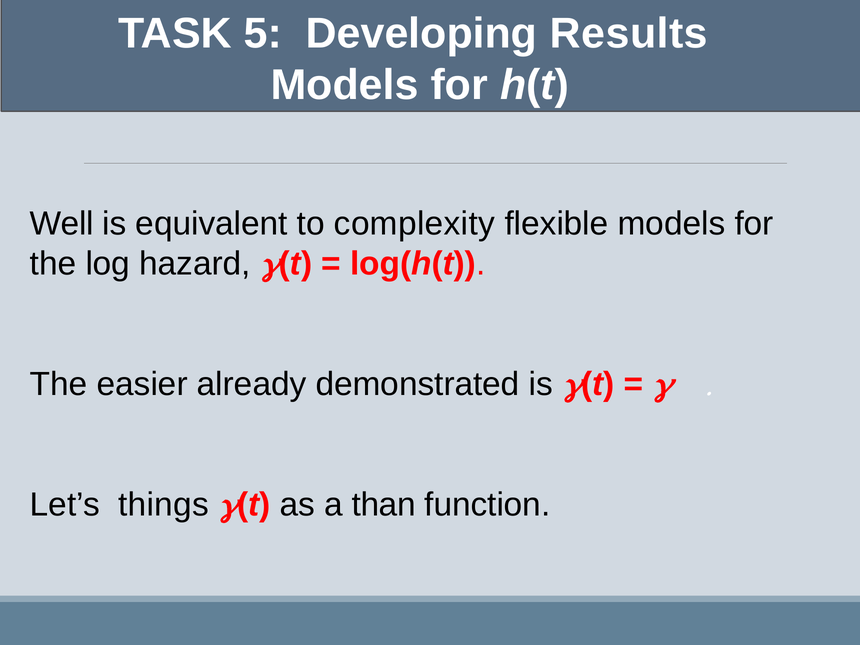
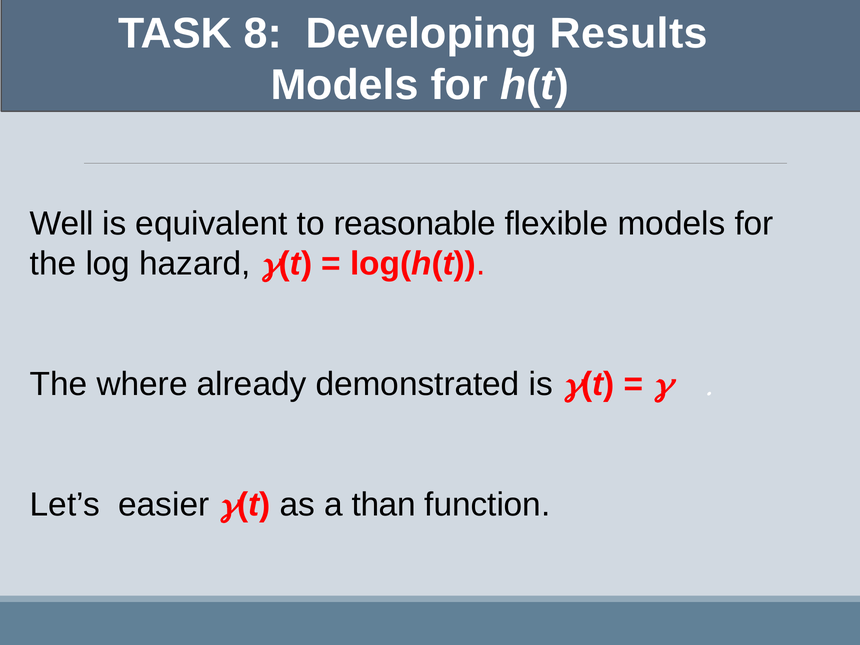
5: 5 -> 8
complexity: complexity -> reasonable
easier: easier -> where
things: things -> easier
